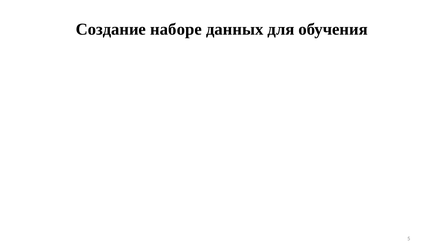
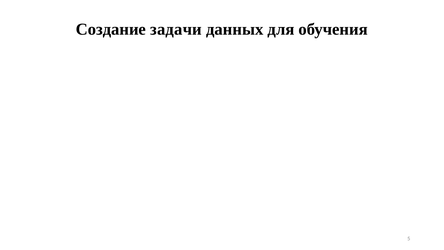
наборе: наборе -> задачи
